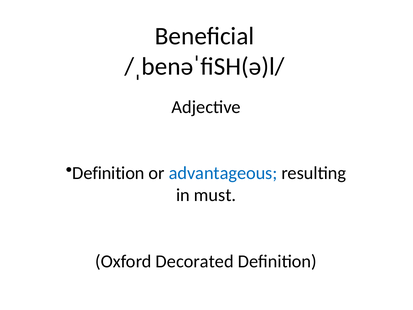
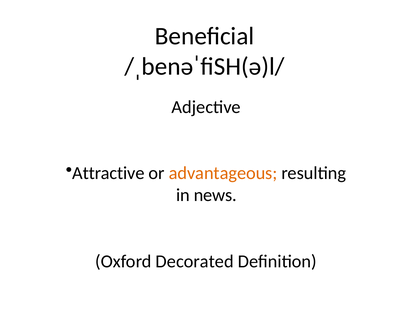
Definition at (108, 173): Definition -> Attractive
advantageous colour: blue -> orange
must: must -> news
